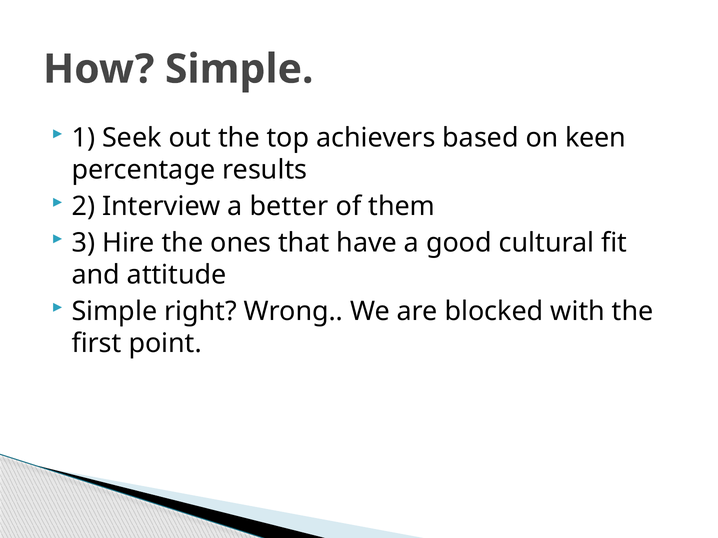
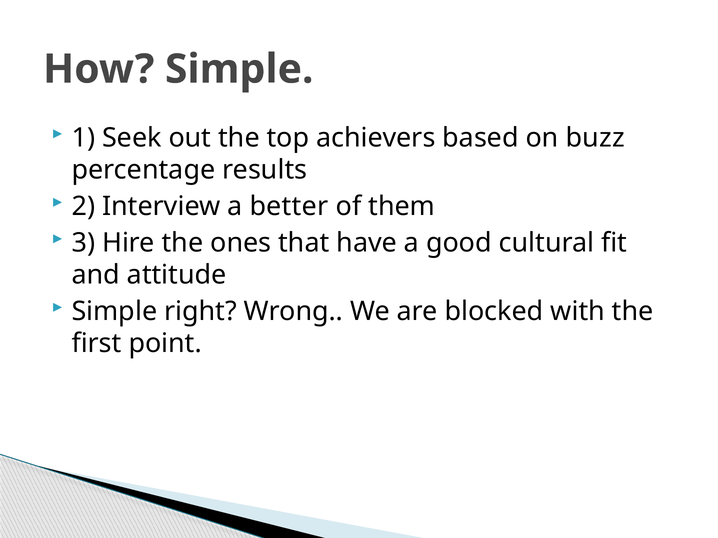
keen: keen -> buzz
